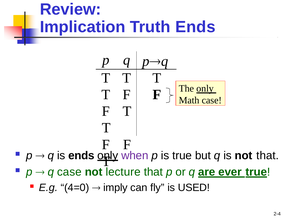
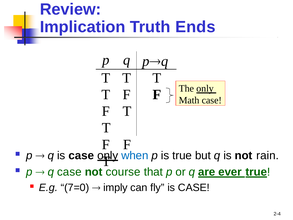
q is ends: ends -> case
when colour: purple -> blue
not that: that -> rain
lecture: lecture -> course
4=0: 4=0 -> 7=0
fly is USED: USED -> CASE
